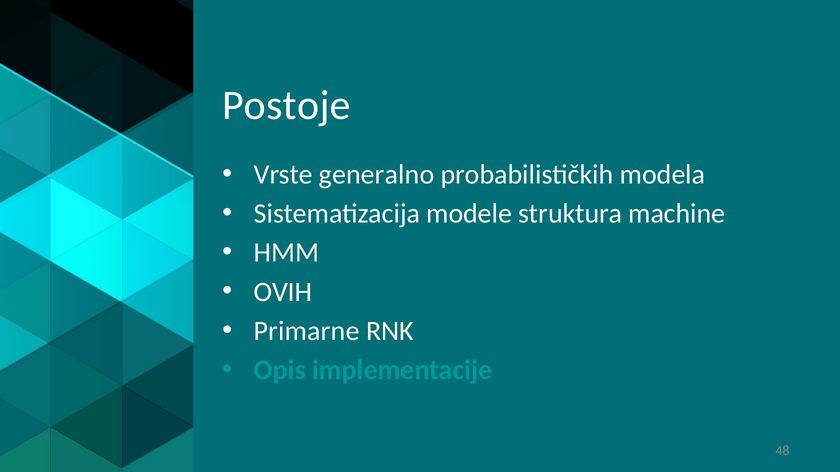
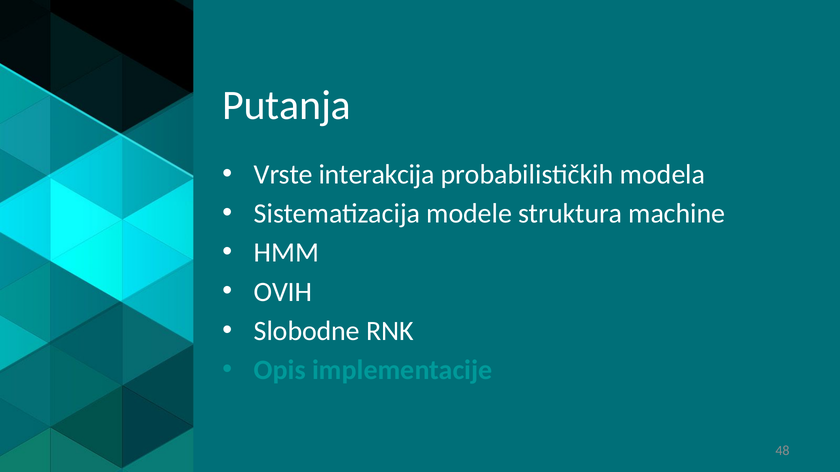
Postoje: Postoje -> Putanja
generalno: generalno -> interakcija
Primarne: Primarne -> Slobodne
